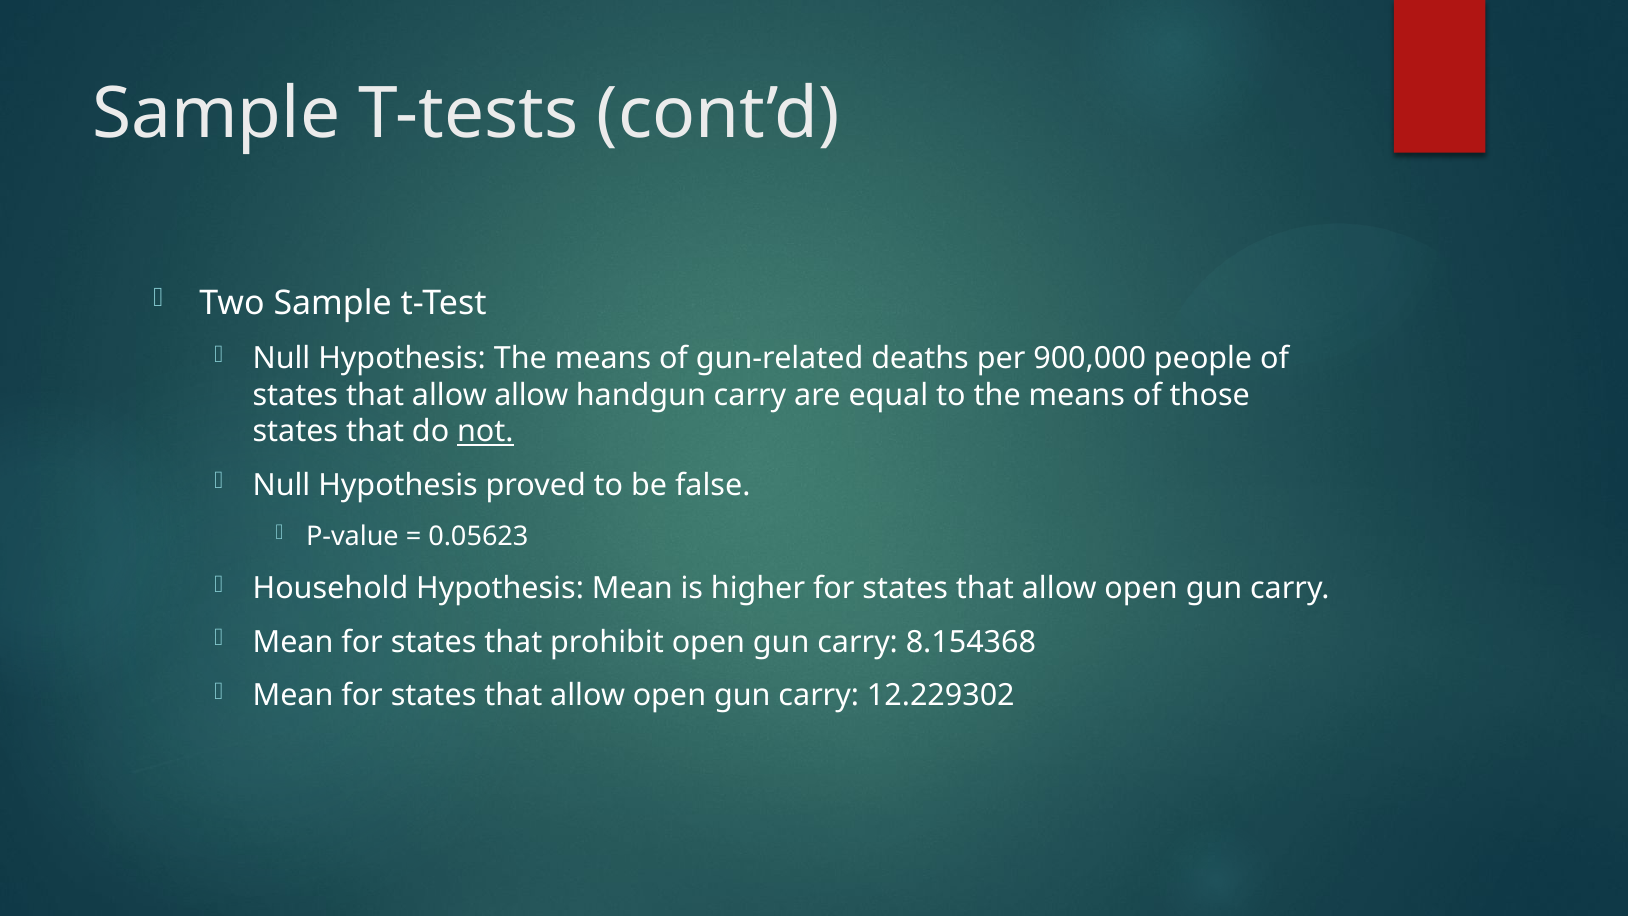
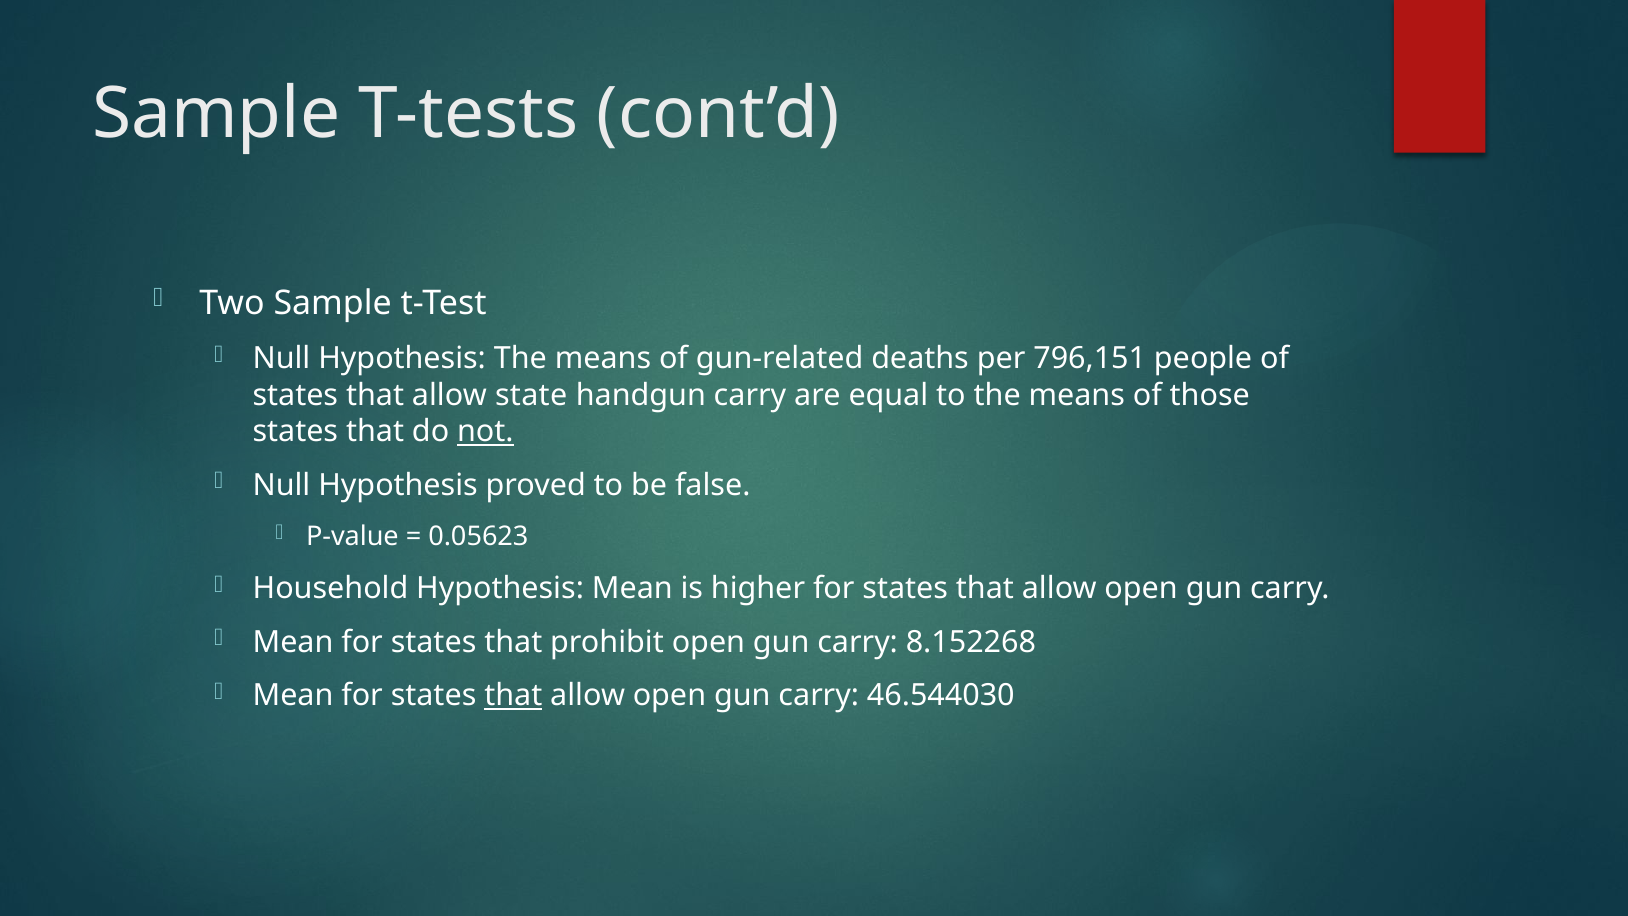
900,000: 900,000 -> 796,151
allow allow: allow -> state
8.154368: 8.154368 -> 8.152268
that at (513, 695) underline: none -> present
12.229302: 12.229302 -> 46.544030
